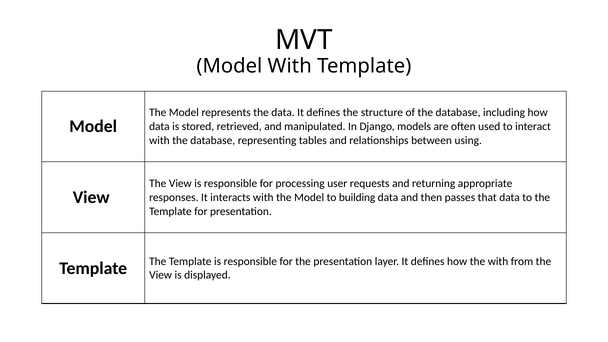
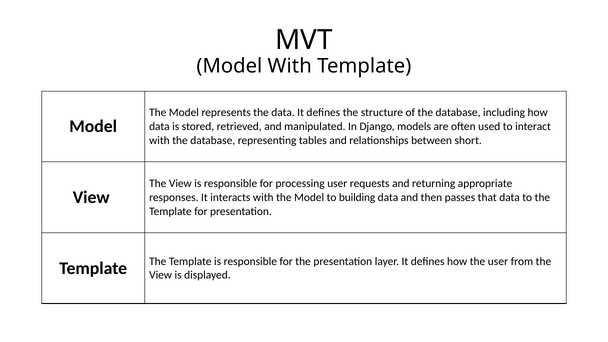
using: using -> short
the with: with -> user
